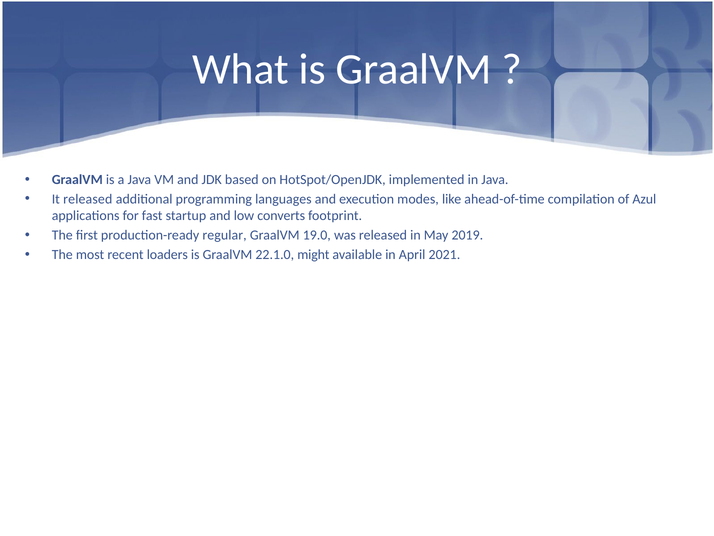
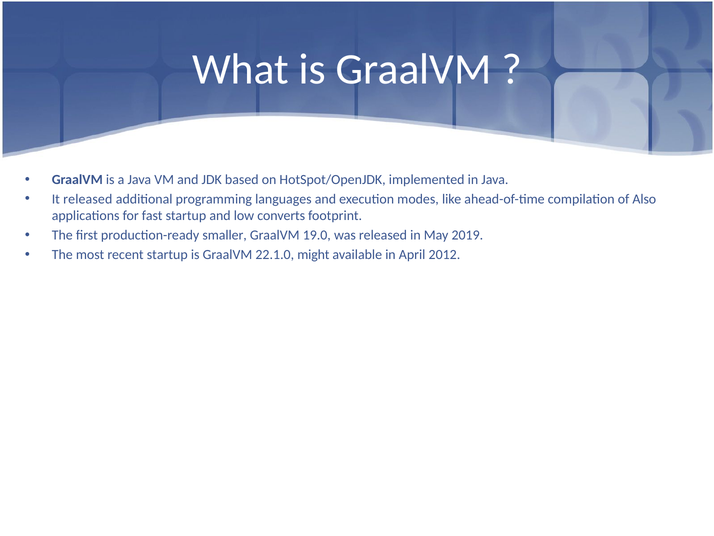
Azul: Azul -> Also
regular: regular -> smaller
recent loaders: loaders -> startup
2021: 2021 -> 2012
